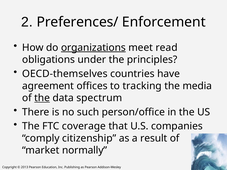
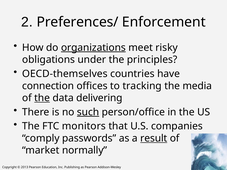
read: read -> risky
agreement: agreement -> connection
spectrum: spectrum -> delivering
such underline: none -> present
coverage: coverage -> monitors
citizenship: citizenship -> passwords
result underline: none -> present
